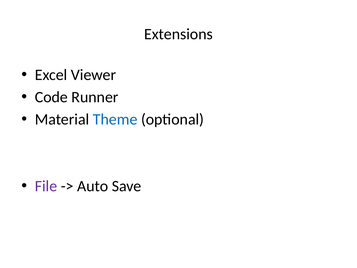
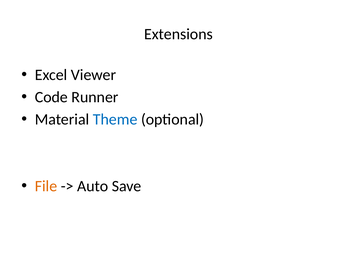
File colour: purple -> orange
